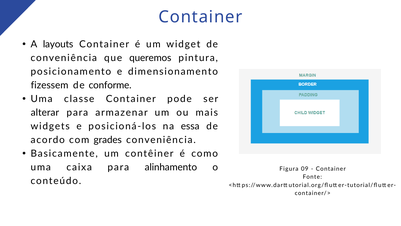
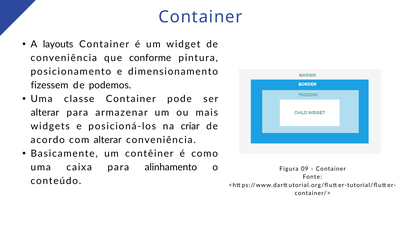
queremos: queremos -> conforme
conforme: conforme -> podemos
essa: essa -> criar
com grades: grades -> alterar
